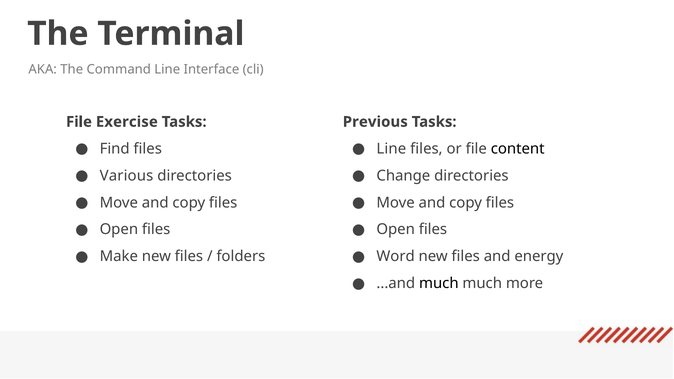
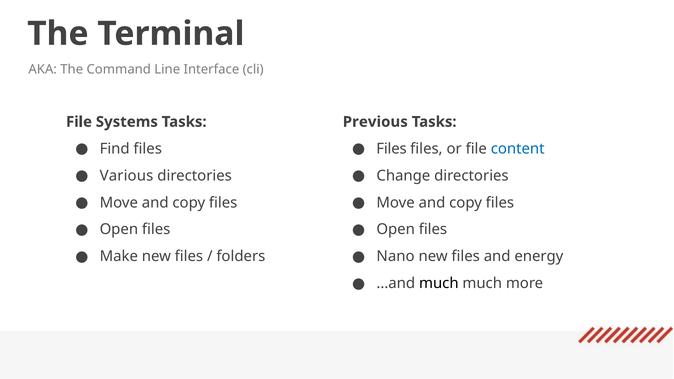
Exercise: Exercise -> Systems
Line at (391, 149): Line -> Files
content colour: black -> blue
Word: Word -> Nano
